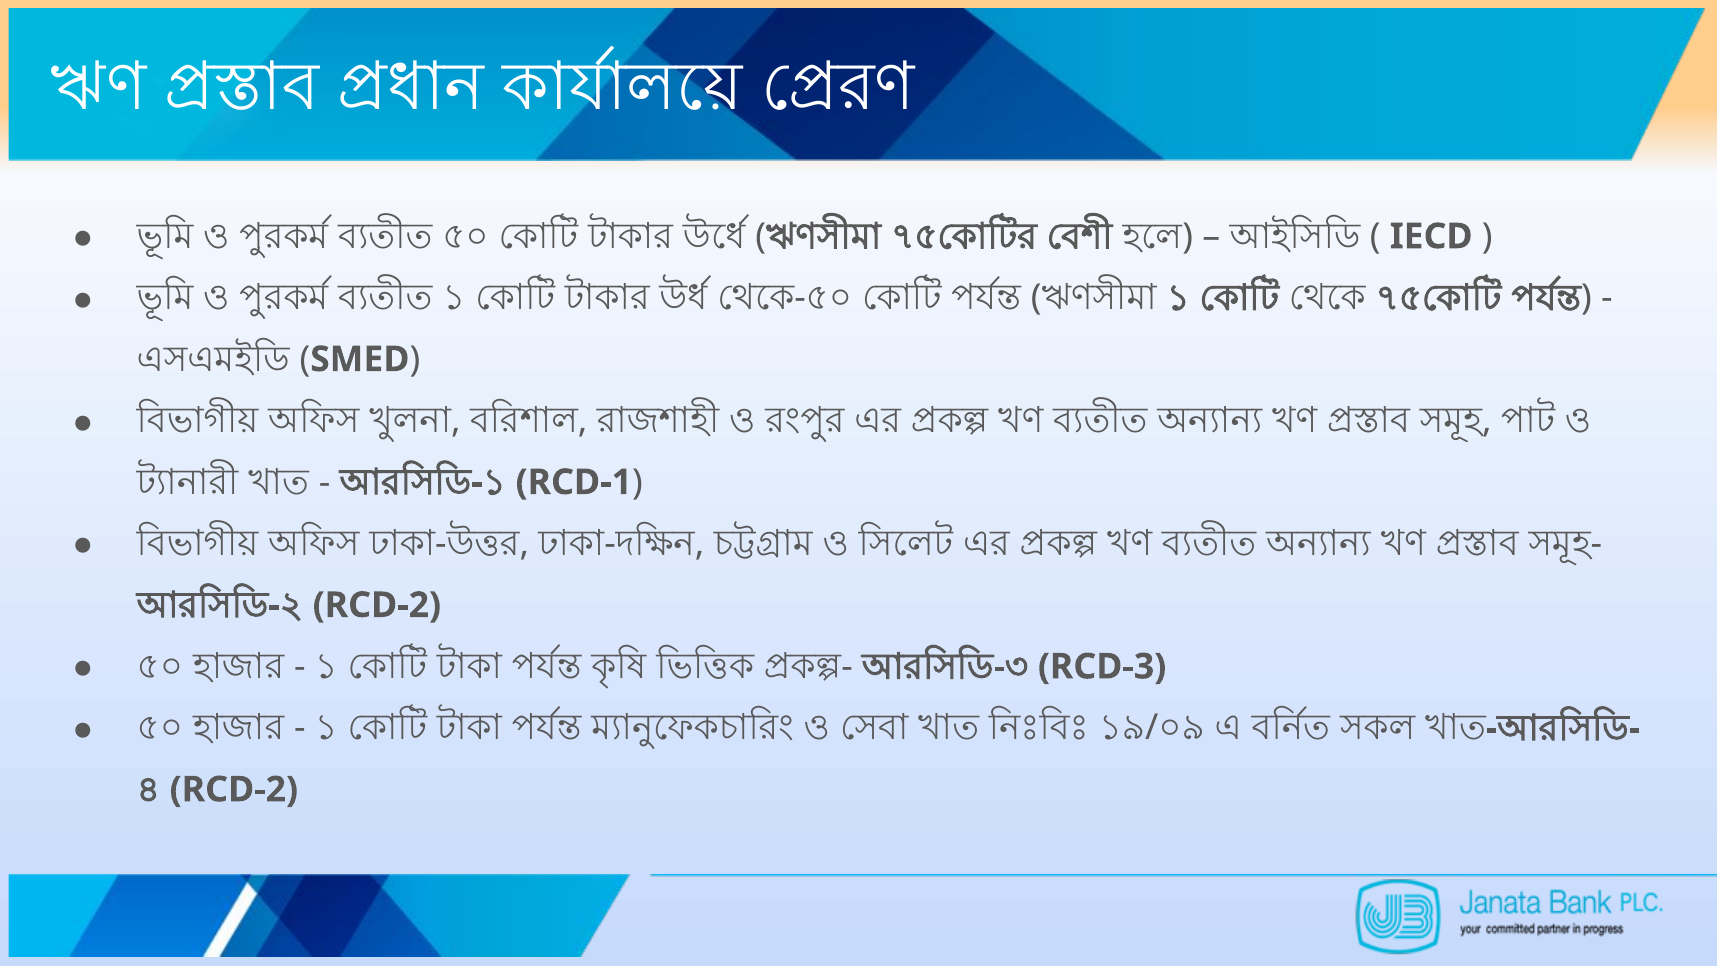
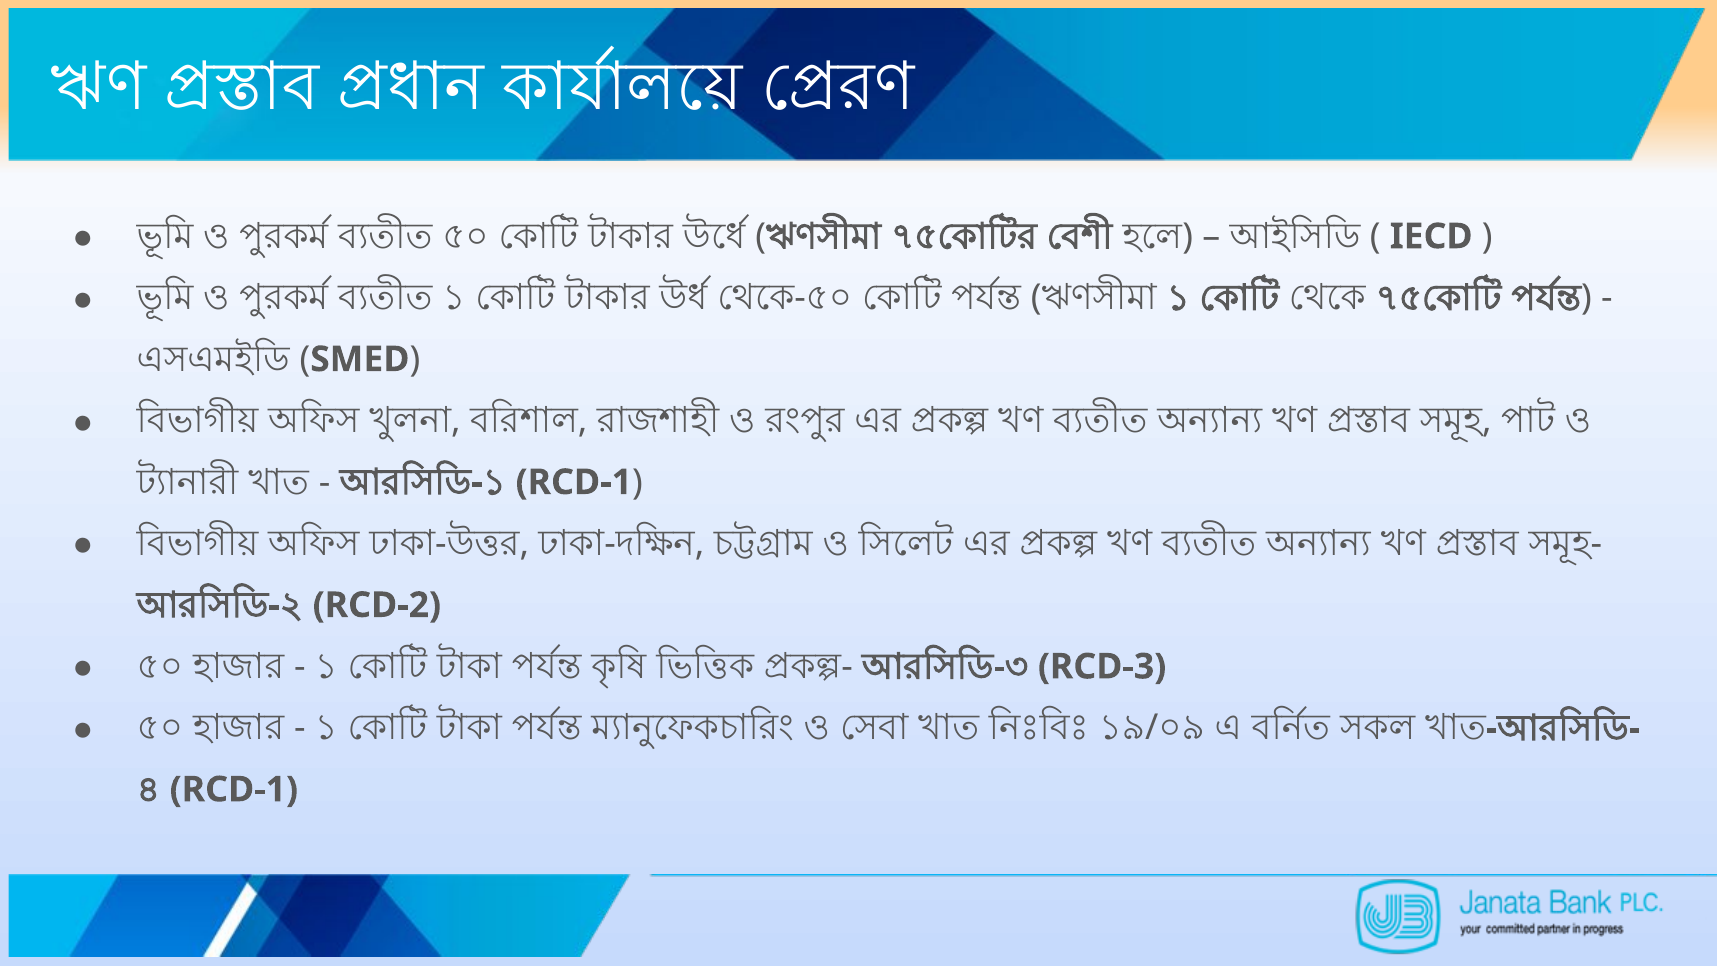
RCD-2 at (234, 789): RCD-2 -> RCD-1
